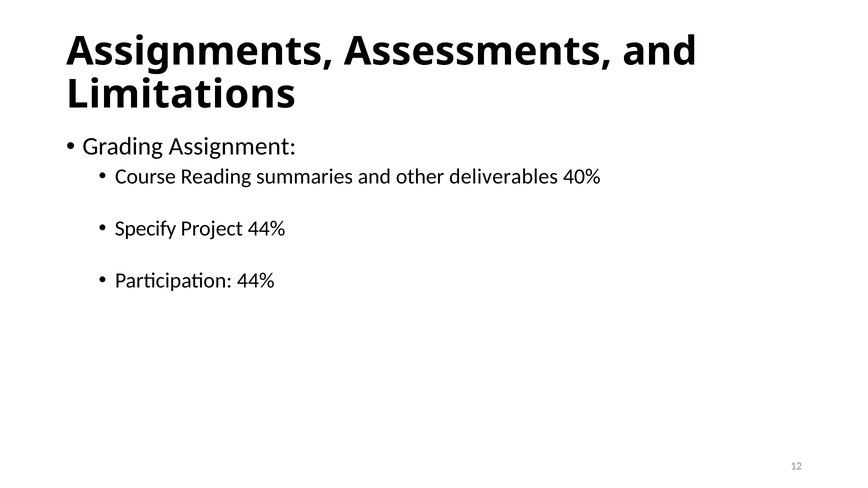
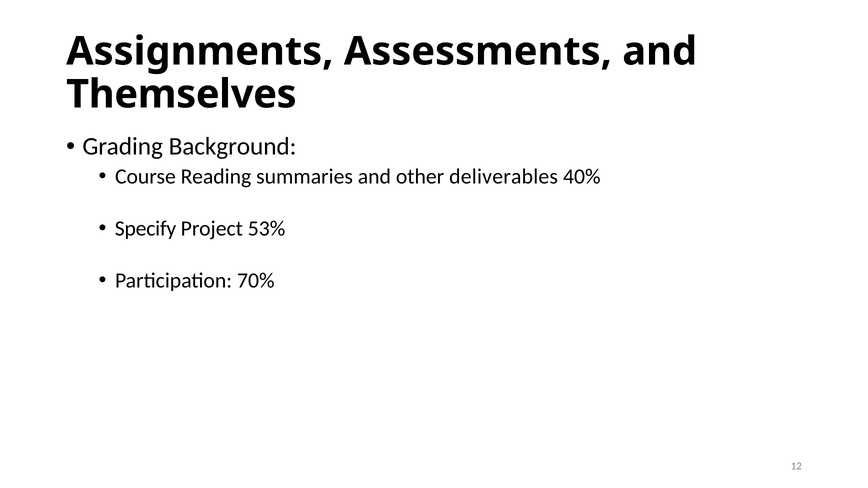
Limitations: Limitations -> Themselves
Assignment: Assignment -> Background
Project 44%: 44% -> 53%
Participation 44%: 44% -> 70%
